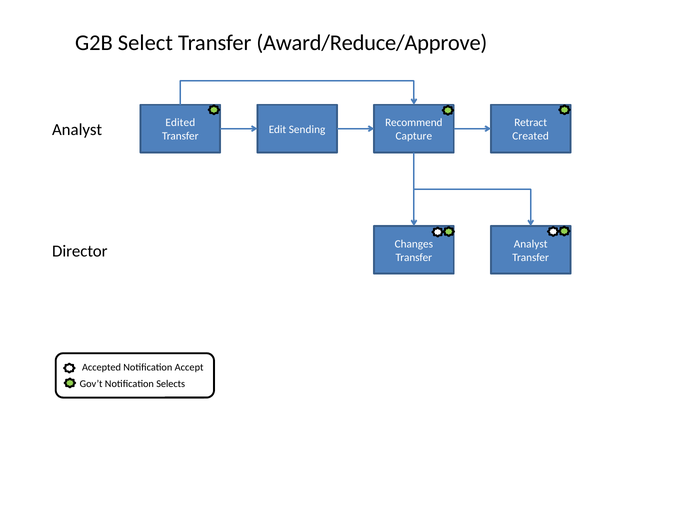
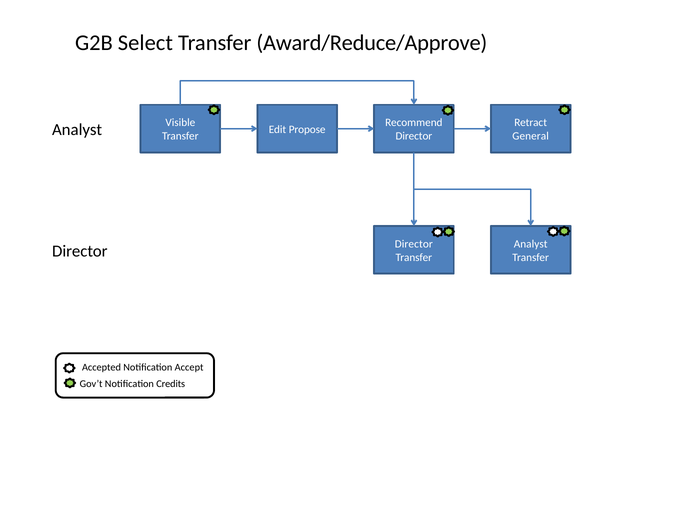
Edited: Edited -> Visible
Sending: Sending -> Propose
Capture at (414, 136): Capture -> Director
Created: Created -> General
Changes at (414, 244): Changes -> Director
Selects: Selects -> Credits
